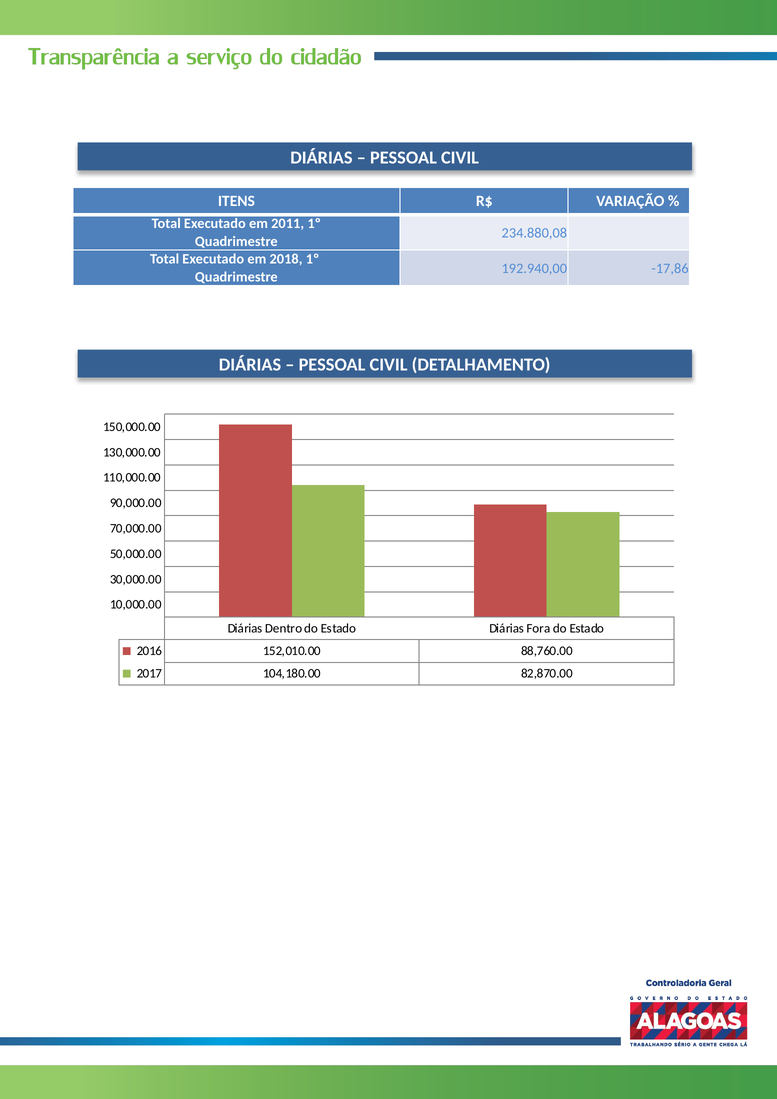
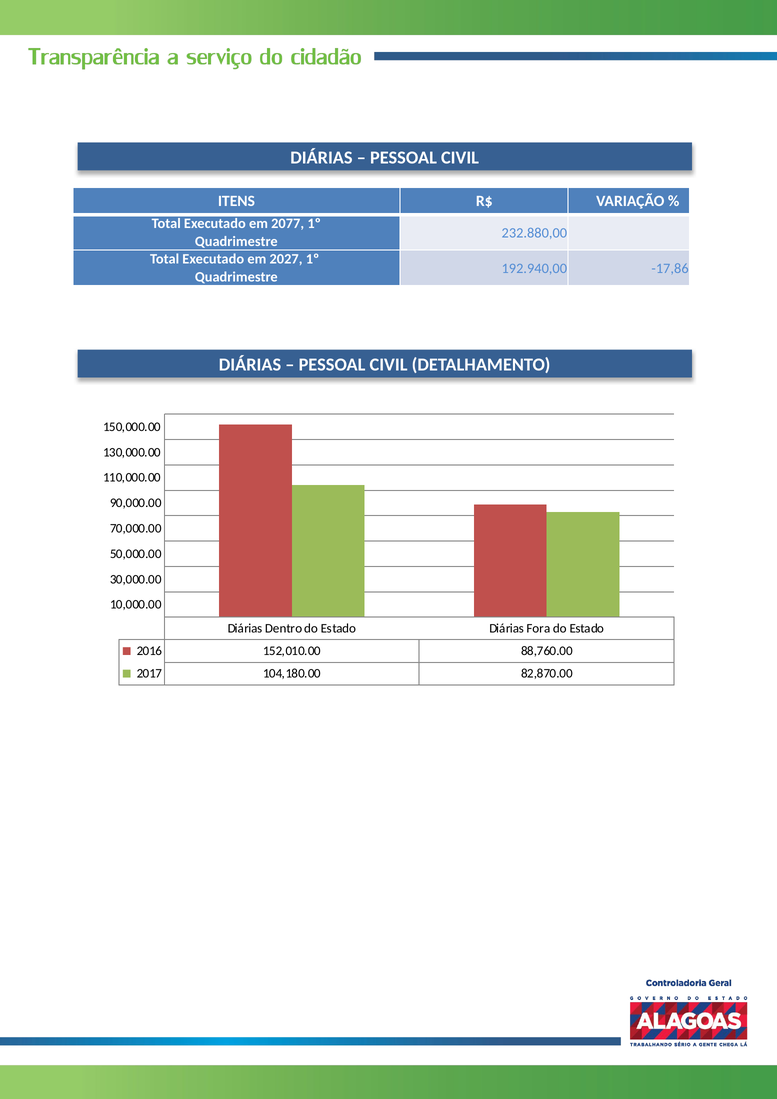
2011: 2011 -> 2077
234.880,08: 234.880,08 -> 232.880,00
2018: 2018 -> 2027
